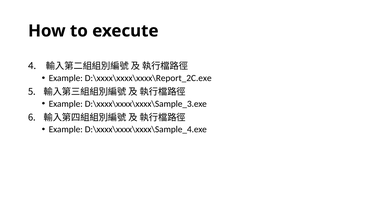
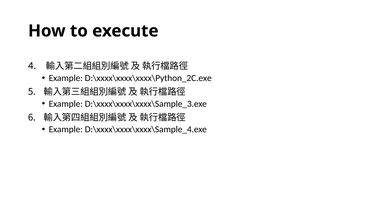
D:\xxxx\xxxx\xxxx\Report_2C.exe: D:\xxxx\xxxx\xxxx\Report_2C.exe -> D:\xxxx\xxxx\xxxx\Python_2C.exe
